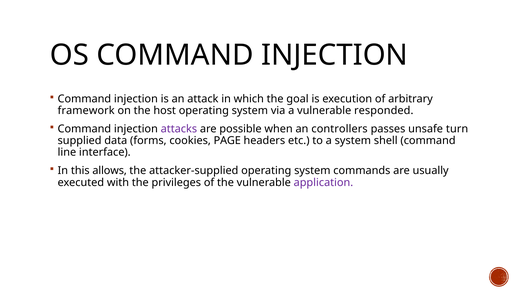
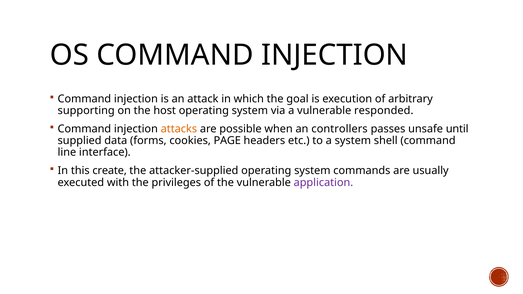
framework: framework -> supporting
attacks colour: purple -> orange
turn: turn -> until
allows: allows -> create
